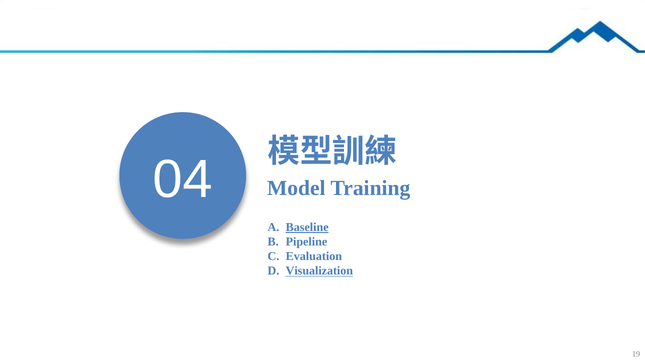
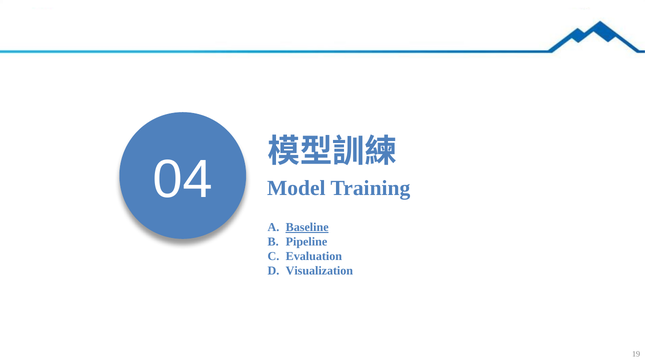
Visualization underline: present -> none
